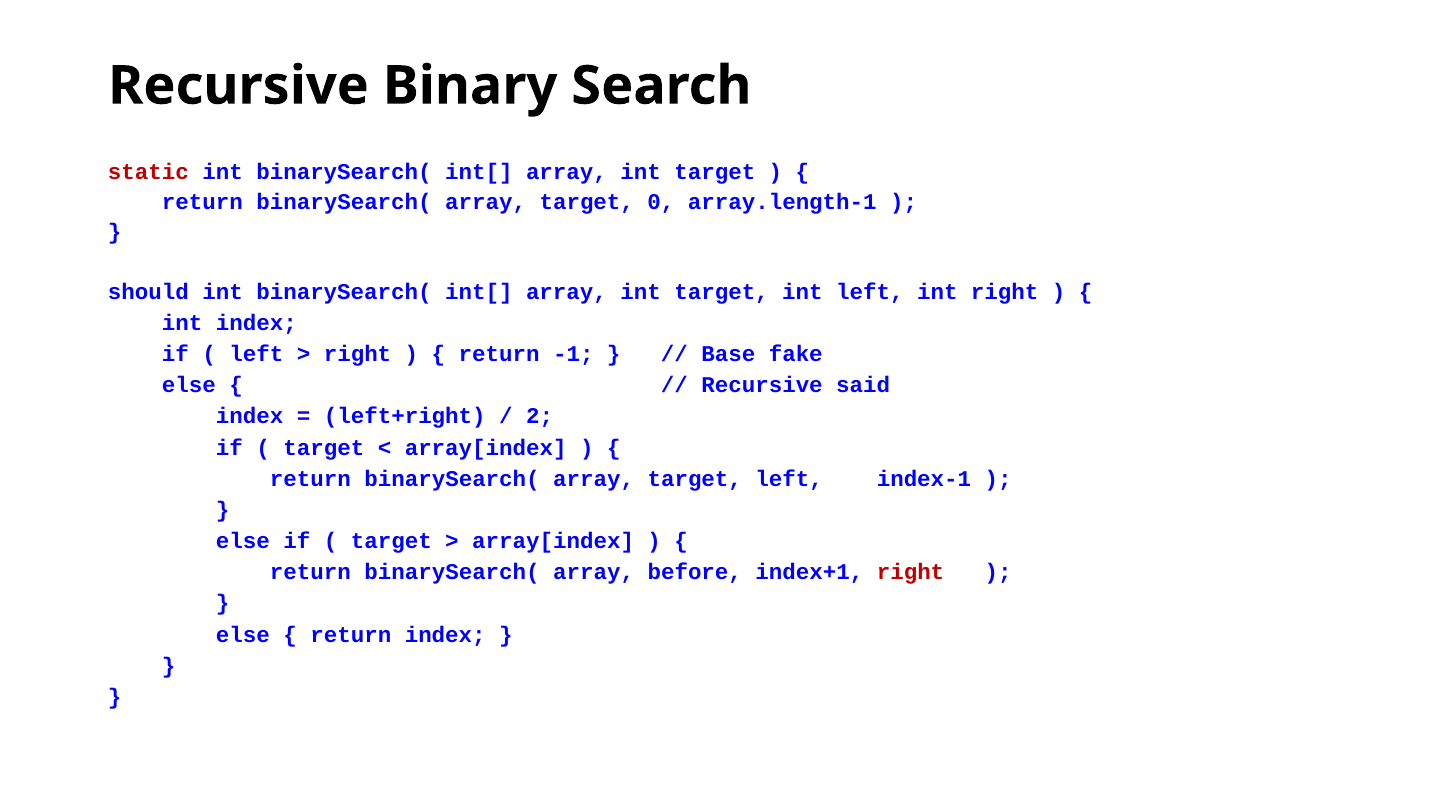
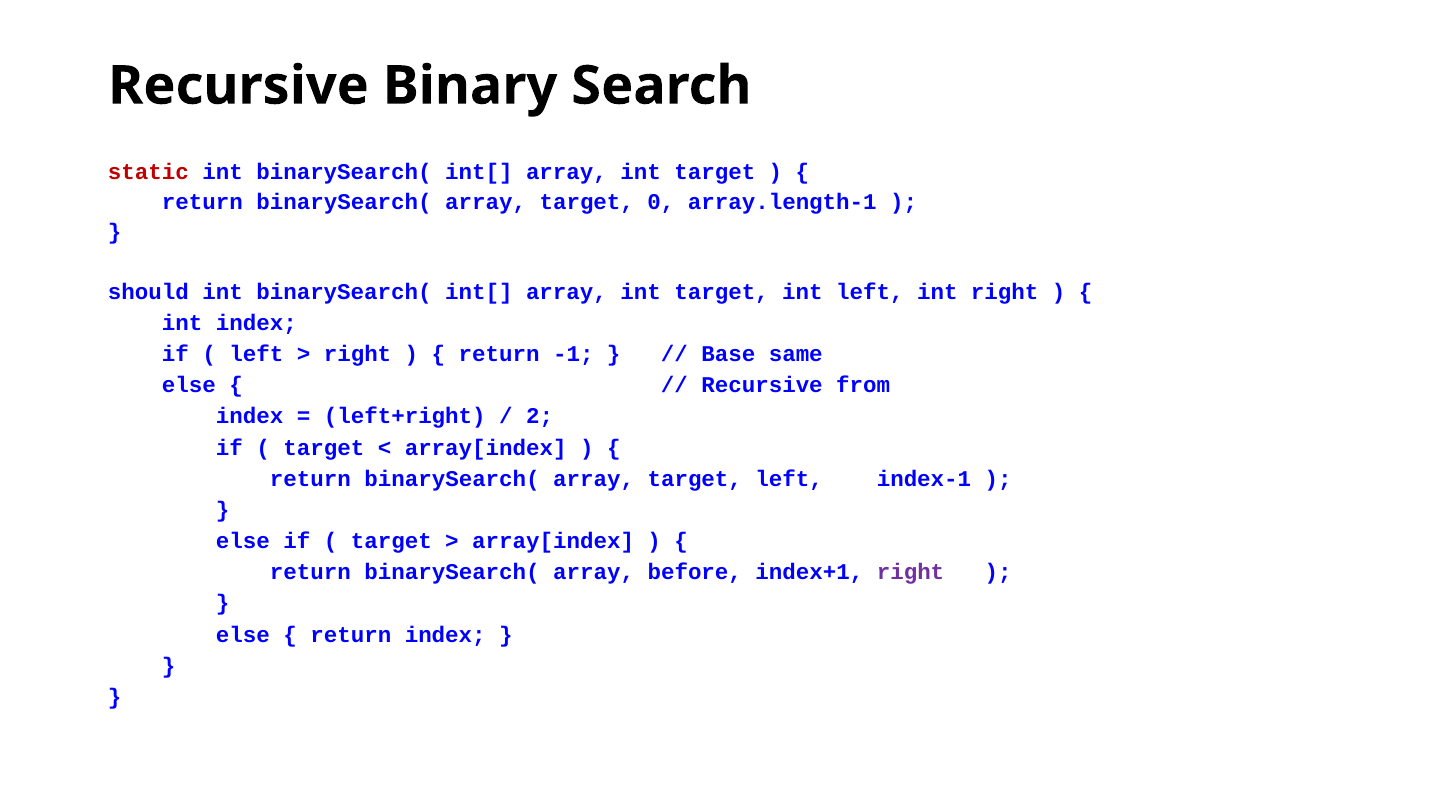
fake: fake -> same
said: said -> from
right at (911, 572) colour: red -> purple
